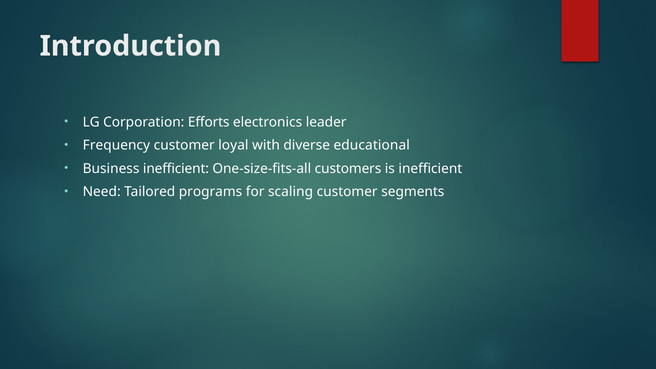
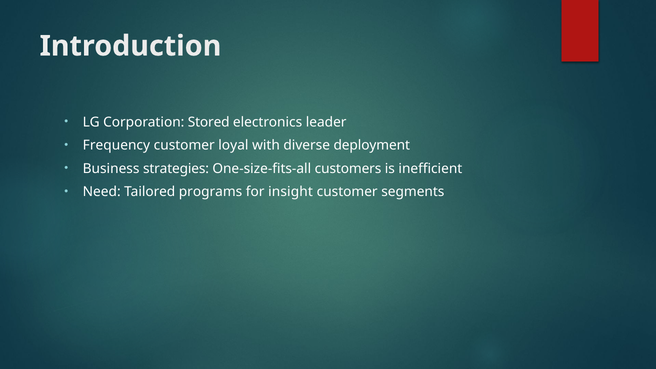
Efforts: Efforts -> Stored
educational: educational -> deployment
Business inefficient: inefficient -> strategies
scaling: scaling -> insight
